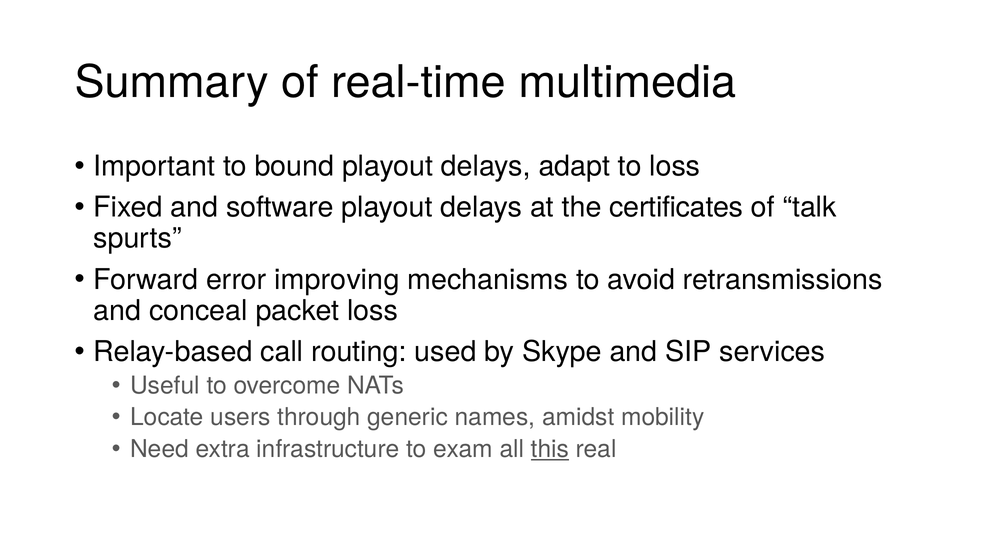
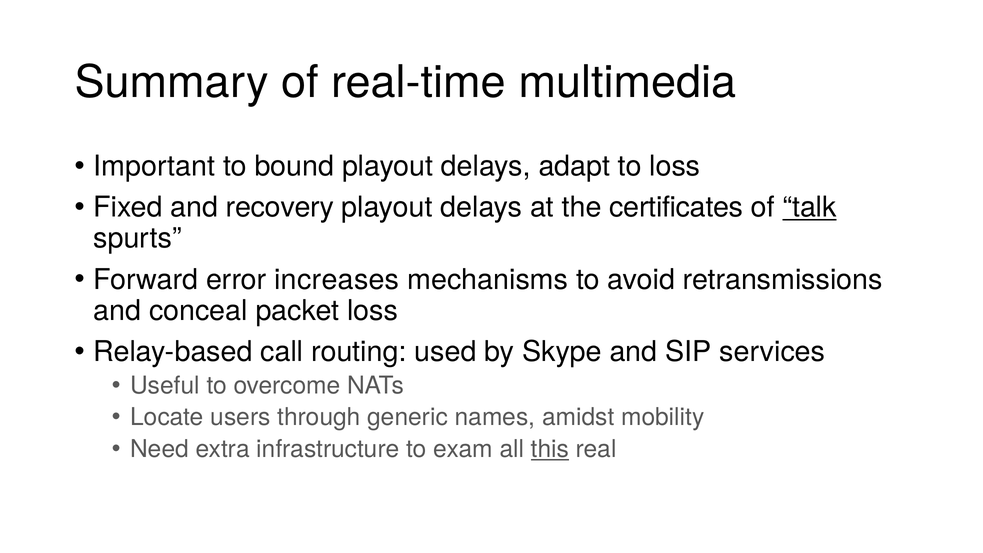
software: software -> recovery
talk underline: none -> present
improving: improving -> increases
